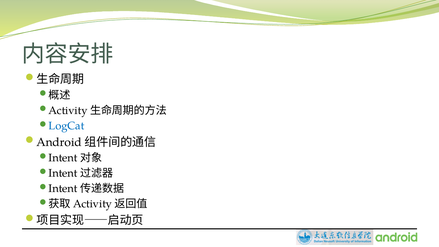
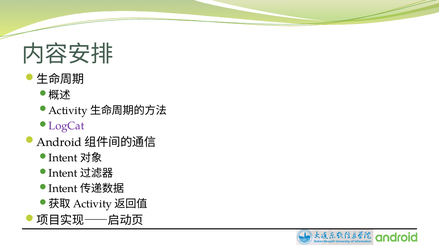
LogCat colour: blue -> purple
